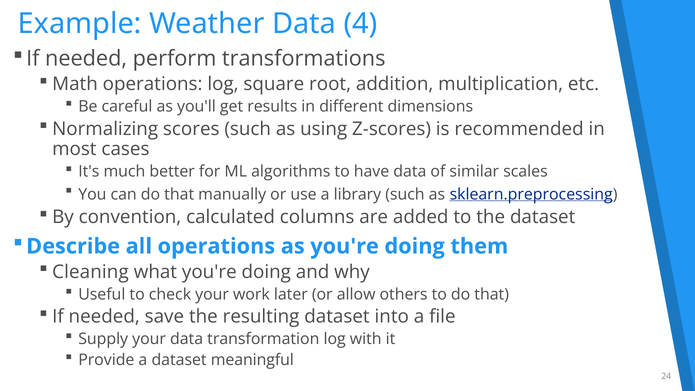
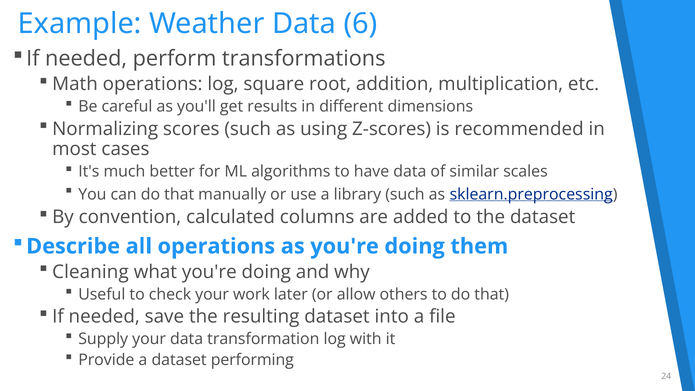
4: 4 -> 6
meaningful: meaningful -> performing
